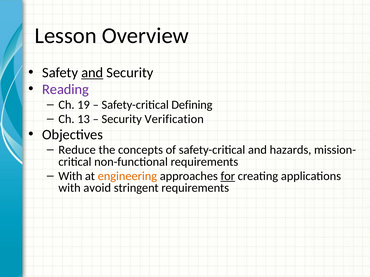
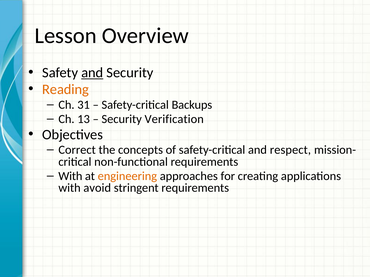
Reading colour: purple -> orange
19: 19 -> 31
Defining: Defining -> Backups
Reduce: Reduce -> Correct
hazards: hazards -> respect
for underline: present -> none
